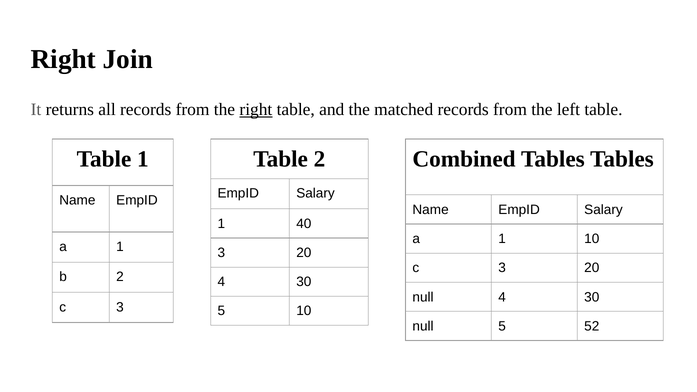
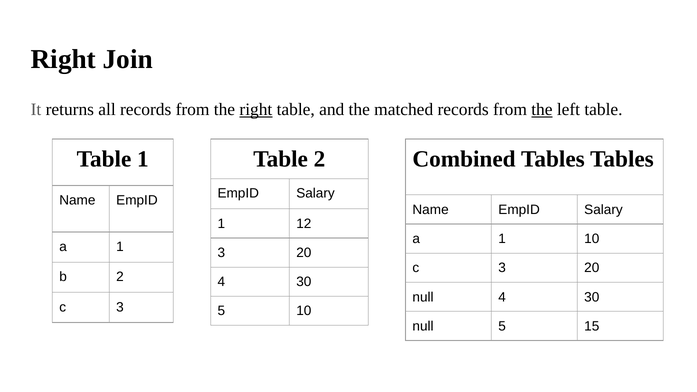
the at (542, 110) underline: none -> present
40: 40 -> 12
52: 52 -> 15
